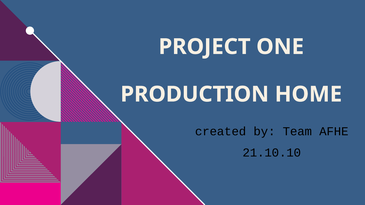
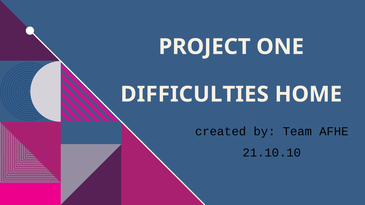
PRODUCTION: PRODUCTION -> DIFFICULTIES
